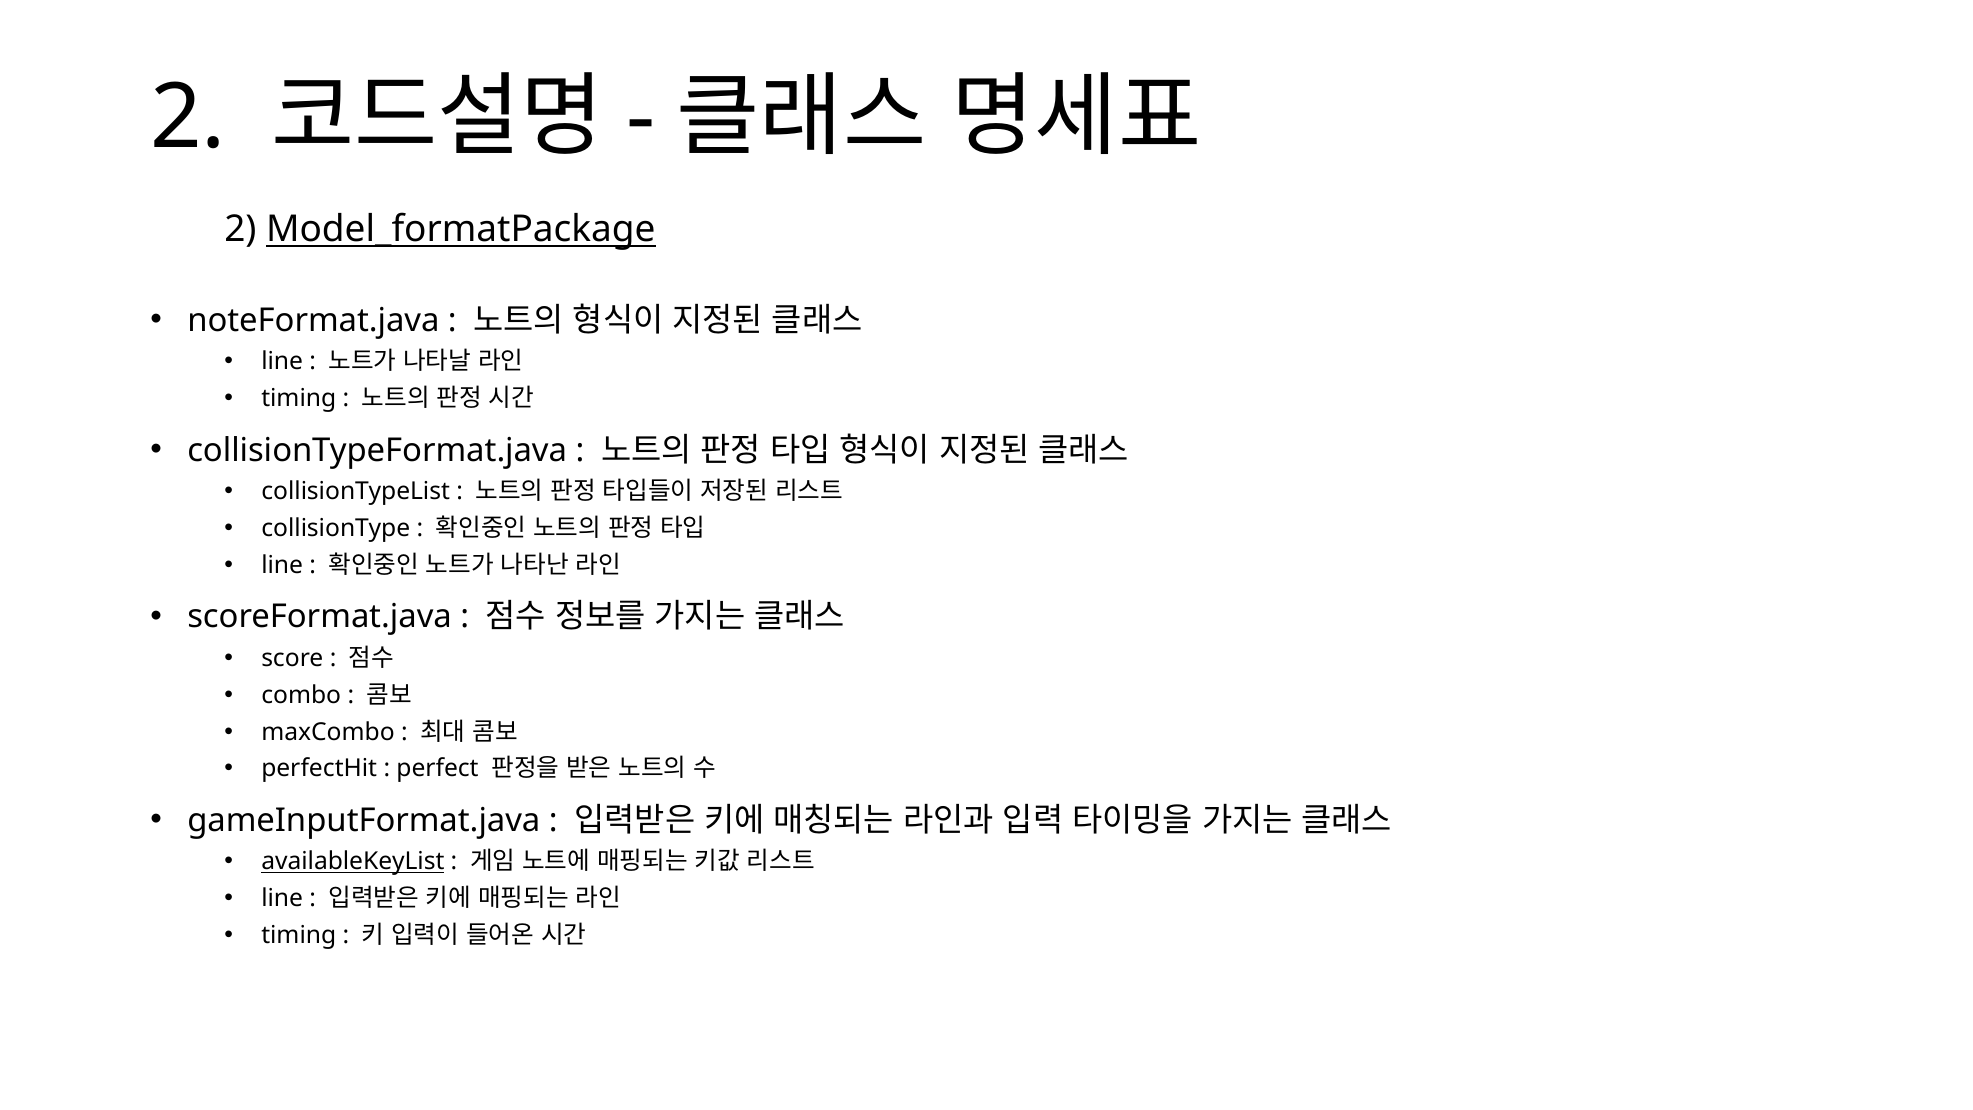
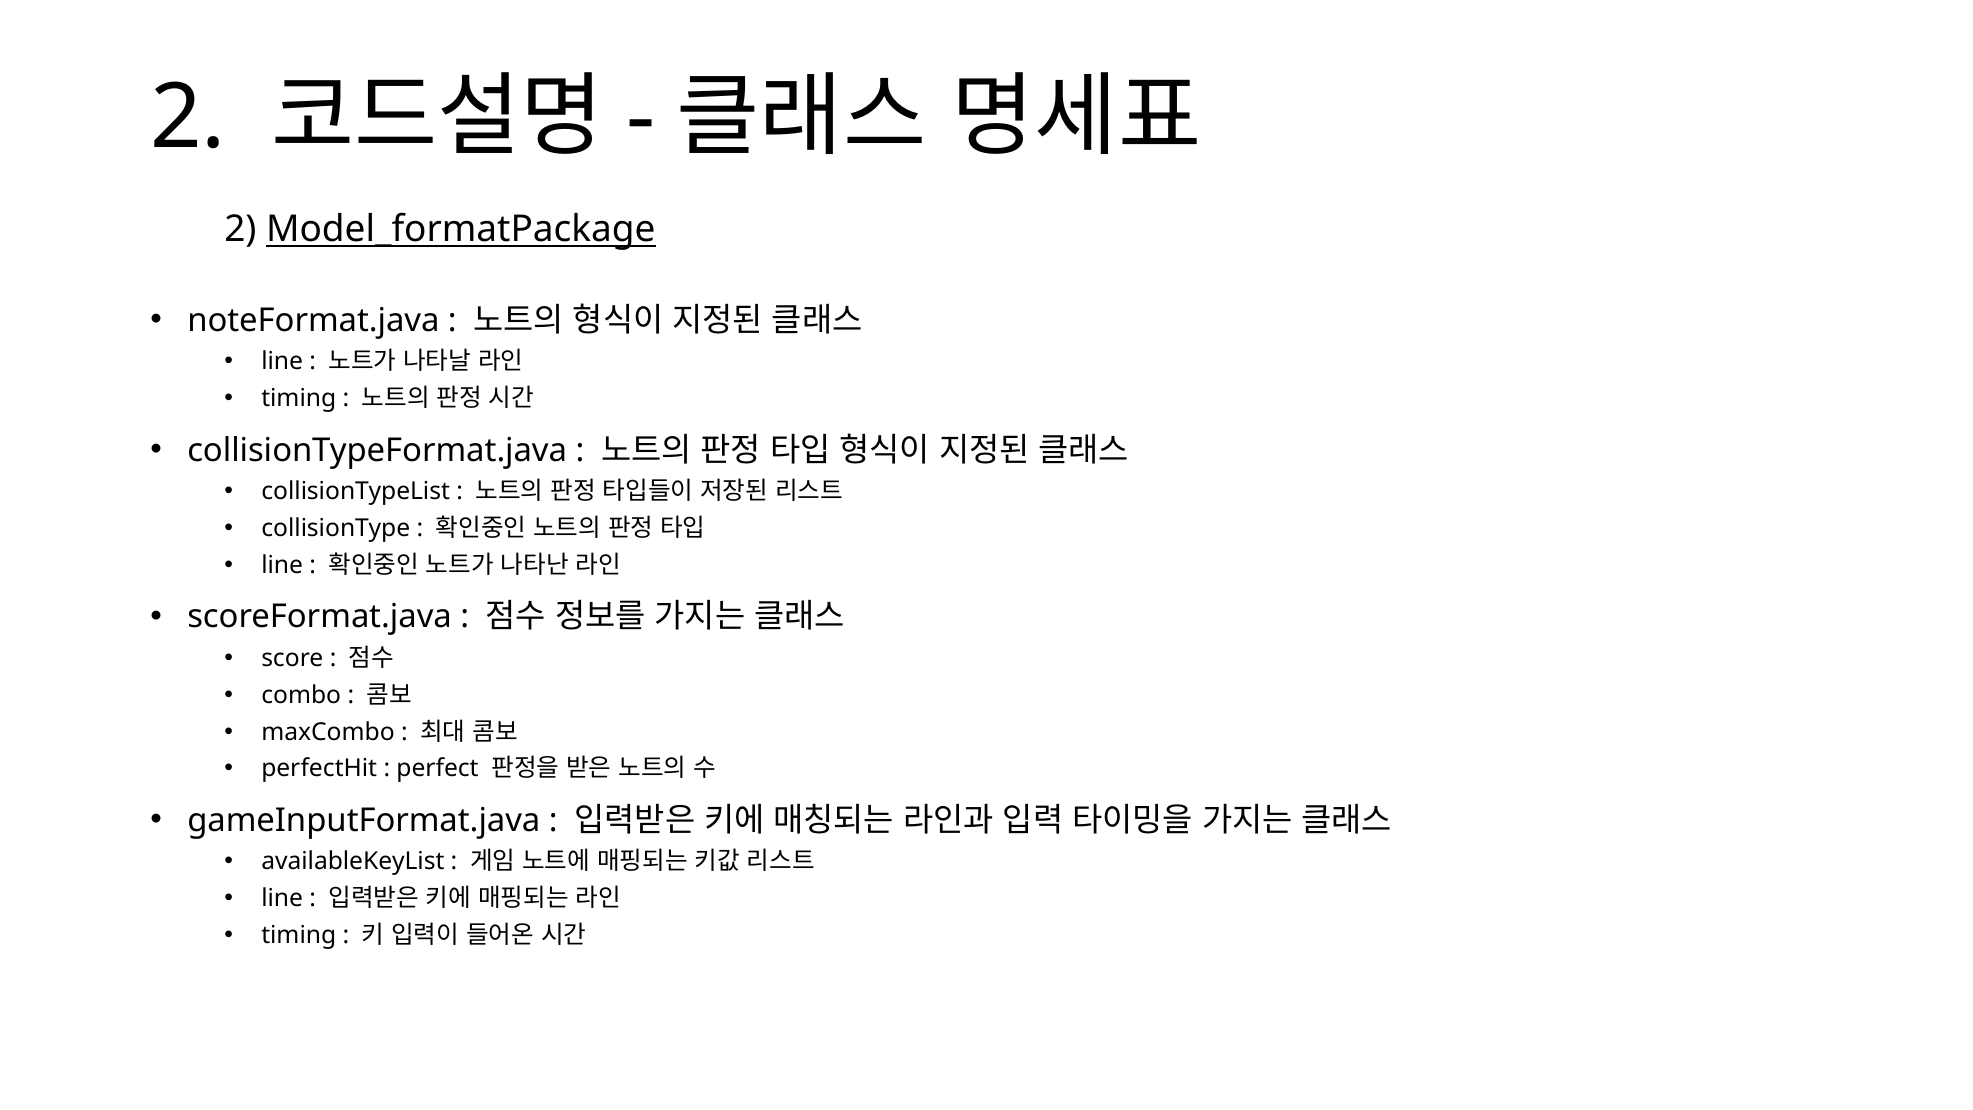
availableKeyList underline: present -> none
